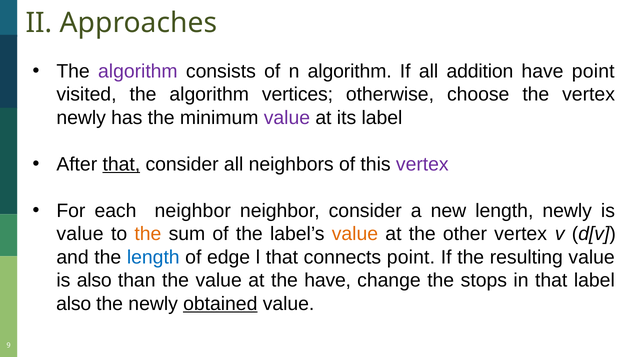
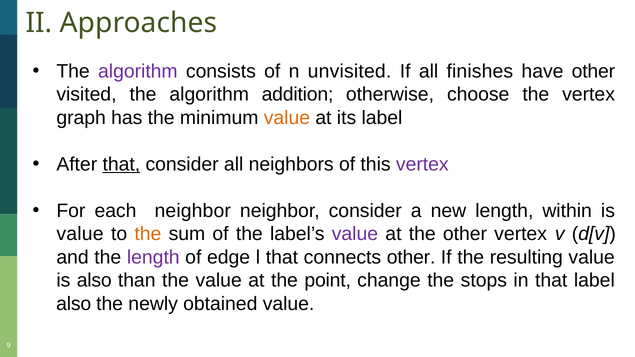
n algorithm: algorithm -> unvisited
addition: addition -> finishes
have point: point -> other
vertices: vertices -> addition
newly at (81, 118): newly -> graph
value at (287, 118) colour: purple -> orange
length newly: newly -> within
value at (355, 234) colour: orange -> purple
length at (153, 257) colour: blue -> purple
connects point: point -> other
the have: have -> point
obtained underline: present -> none
